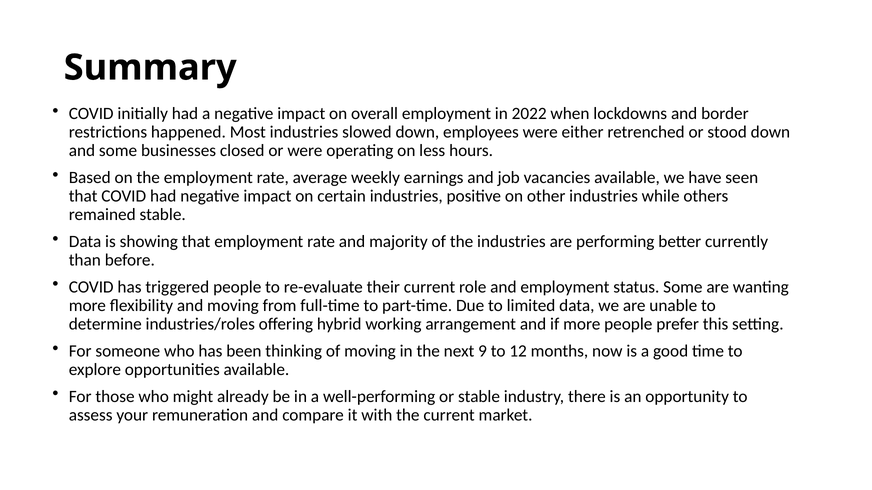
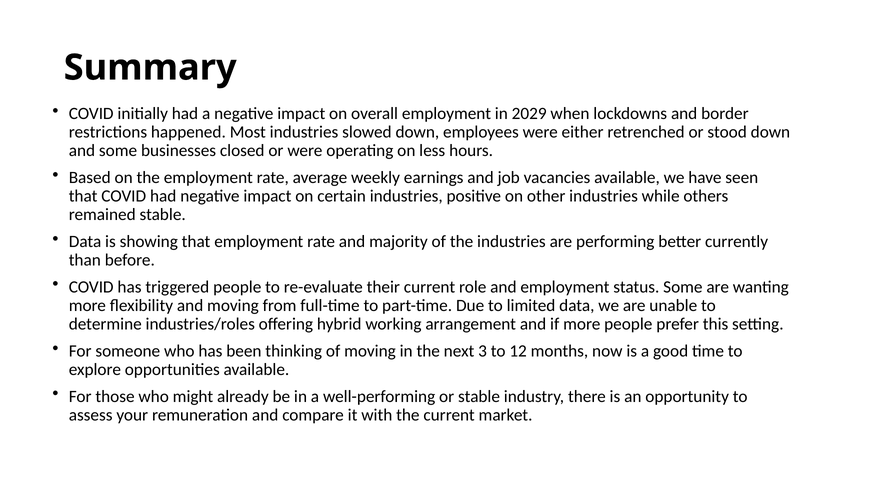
2022: 2022 -> 2029
9: 9 -> 3
